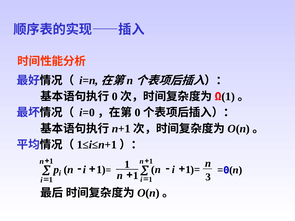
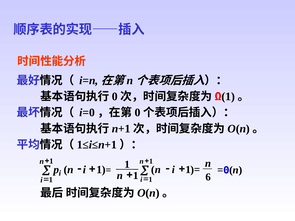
3: 3 -> 6
